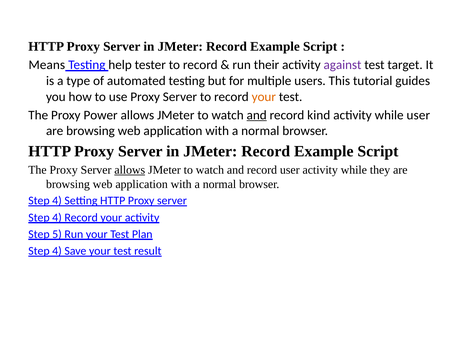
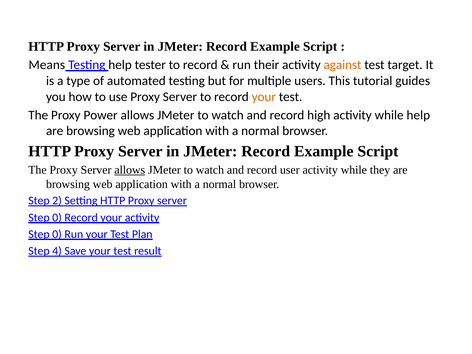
against colour: purple -> orange
and at (257, 115) underline: present -> none
kind: kind -> high
while user: user -> help
4 at (57, 201): 4 -> 2
4 at (57, 217): 4 -> 0
5 at (57, 234): 5 -> 0
